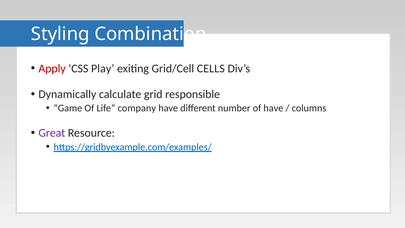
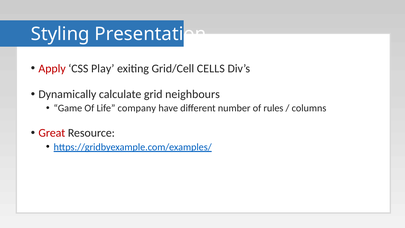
Combination: Combination -> Presentation
responsible: responsible -> neighbours
of have: have -> rules
Great colour: purple -> red
